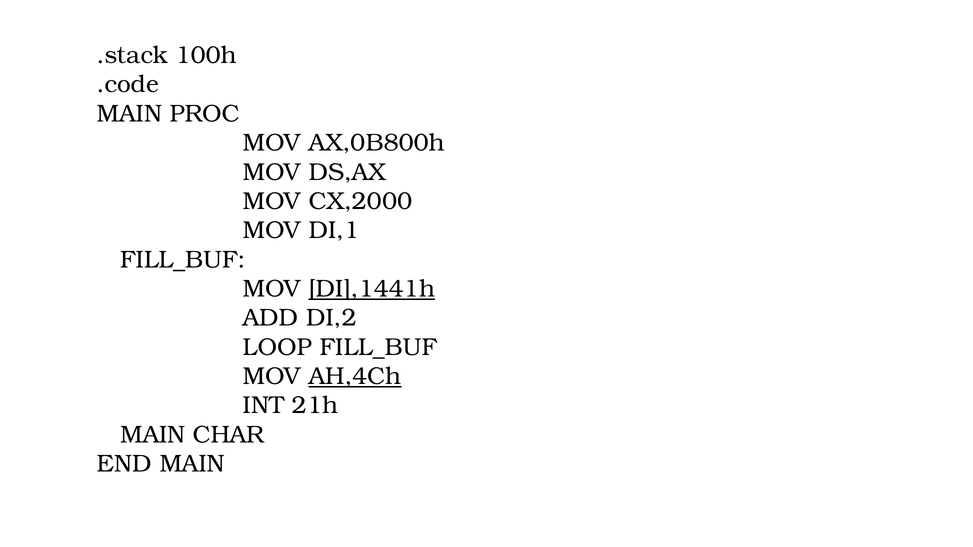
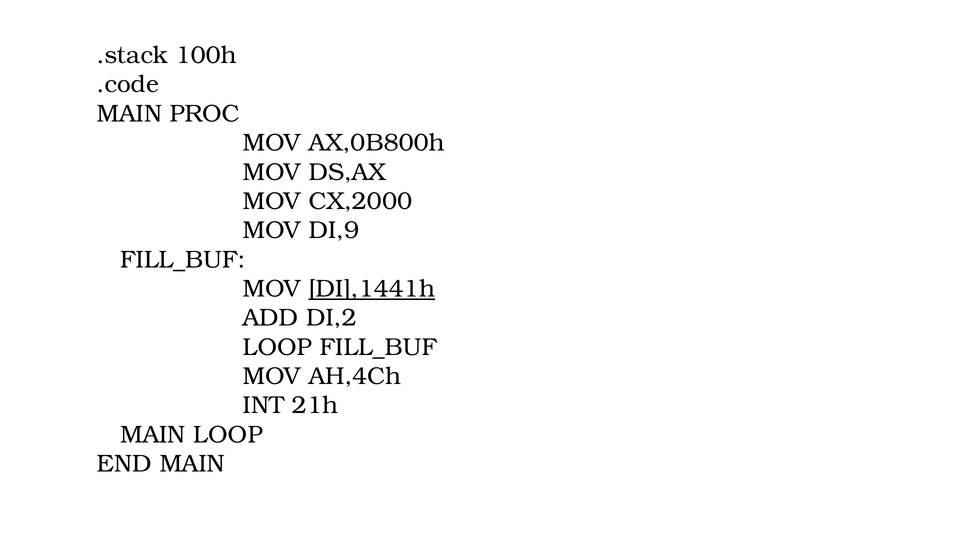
DI,1: DI,1 -> DI,9
AH,4Ch underline: present -> none
MAIN CHAR: CHAR -> LOOP
